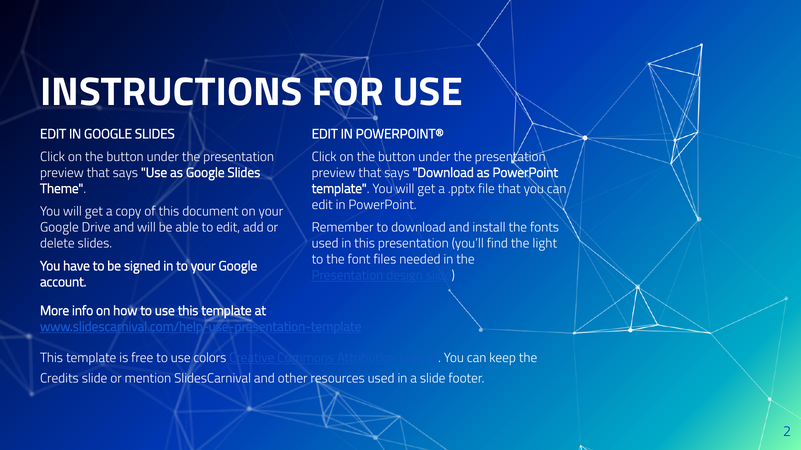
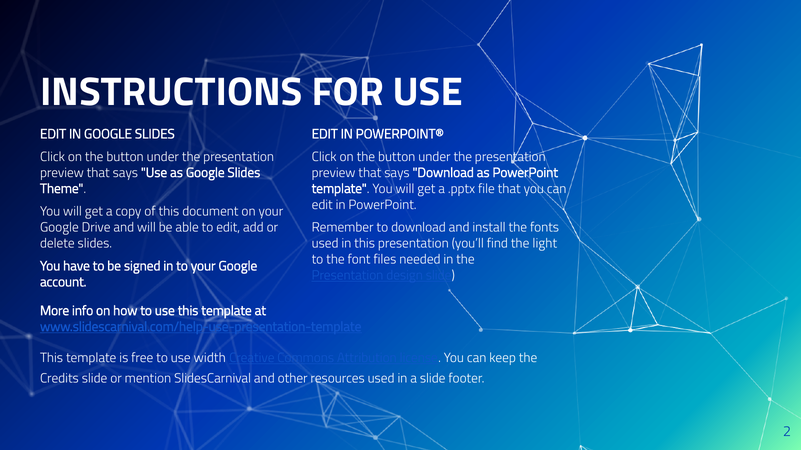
colors: colors -> width
